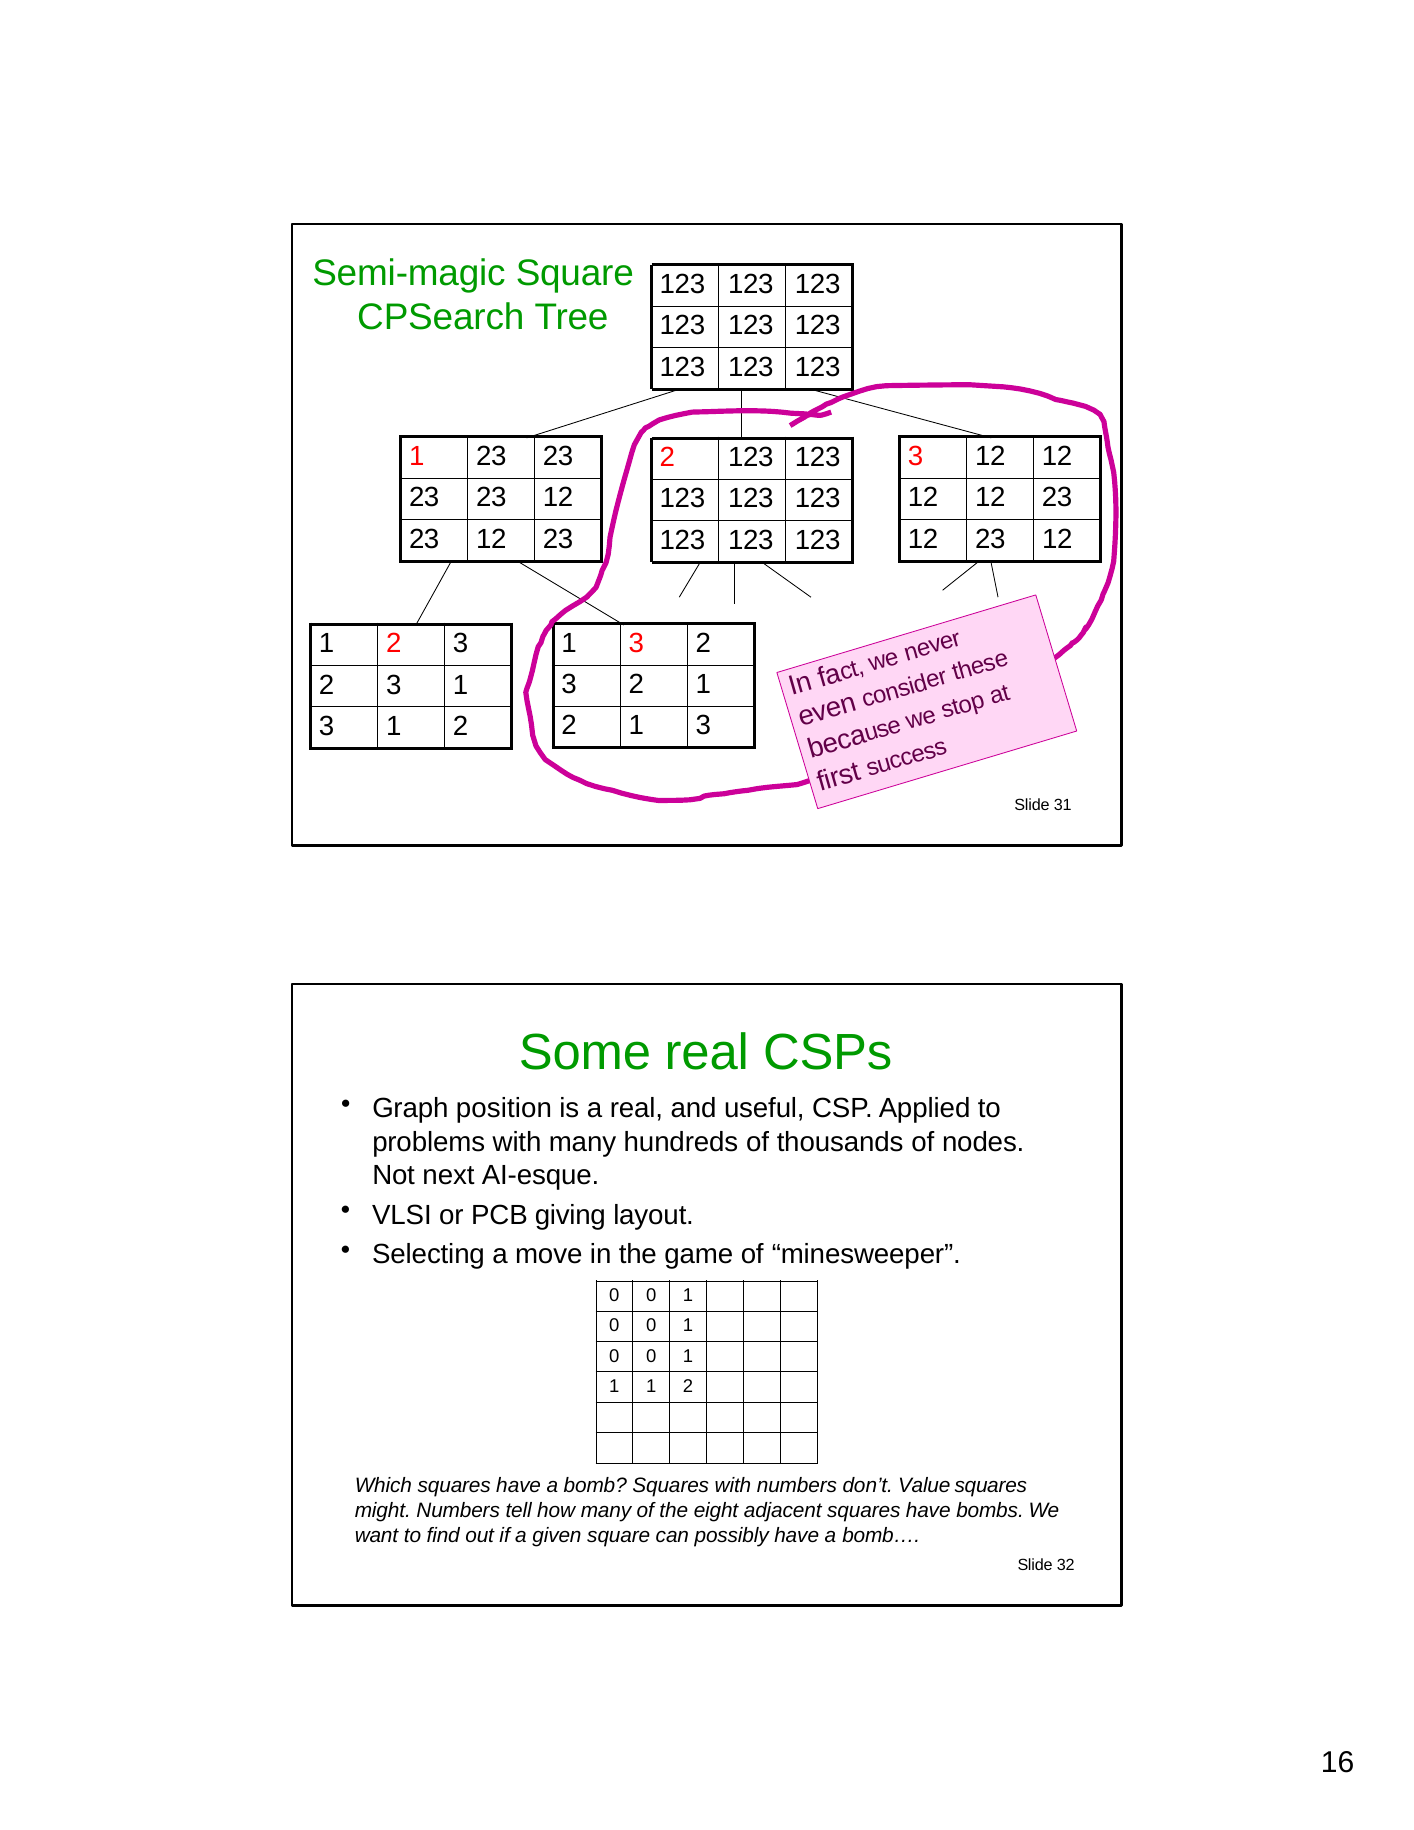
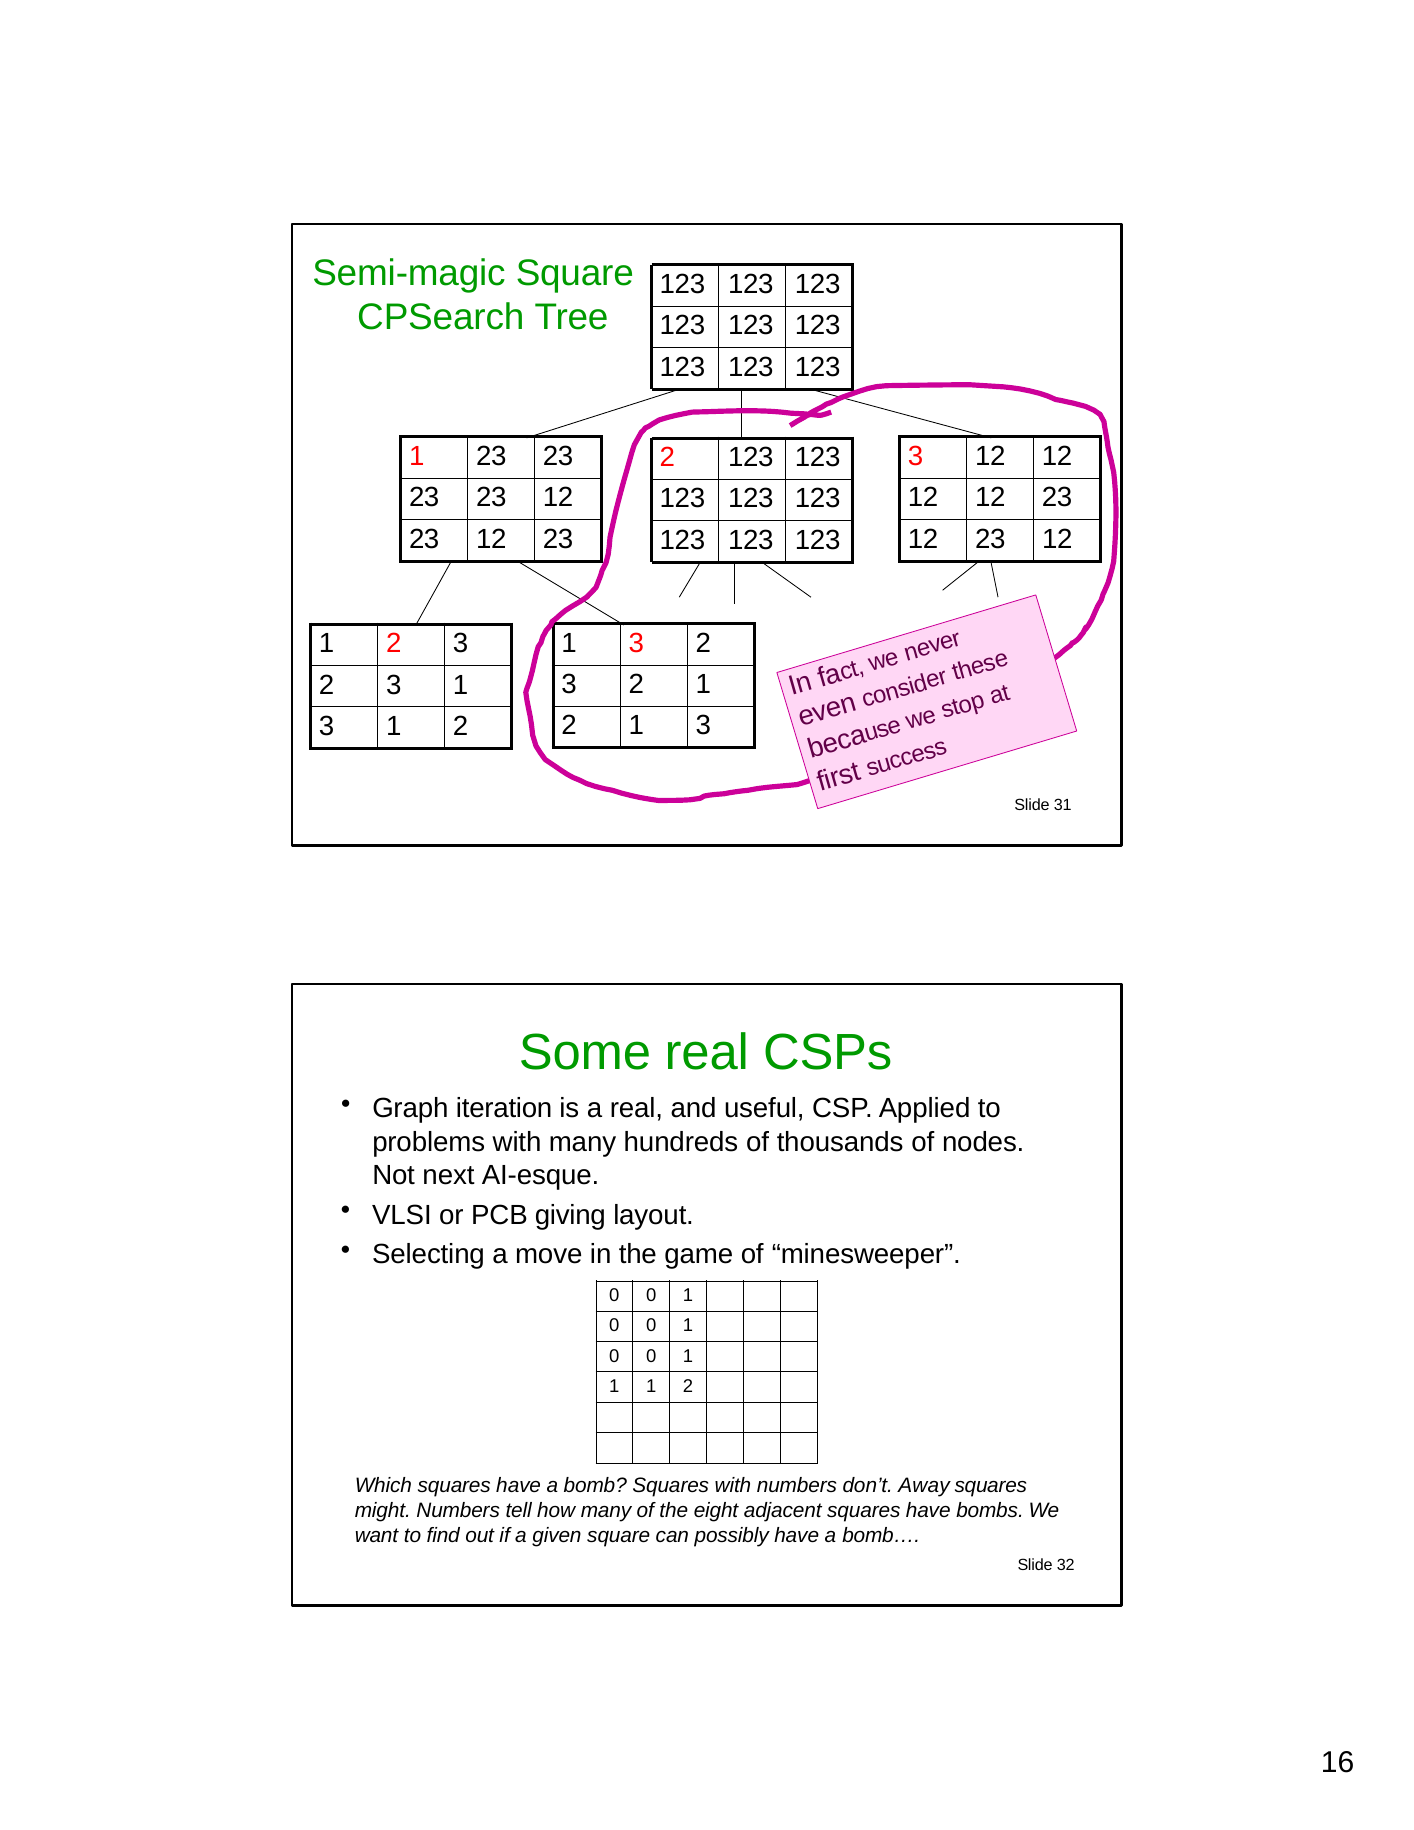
position: position -> iteration
Value: Value -> Away
